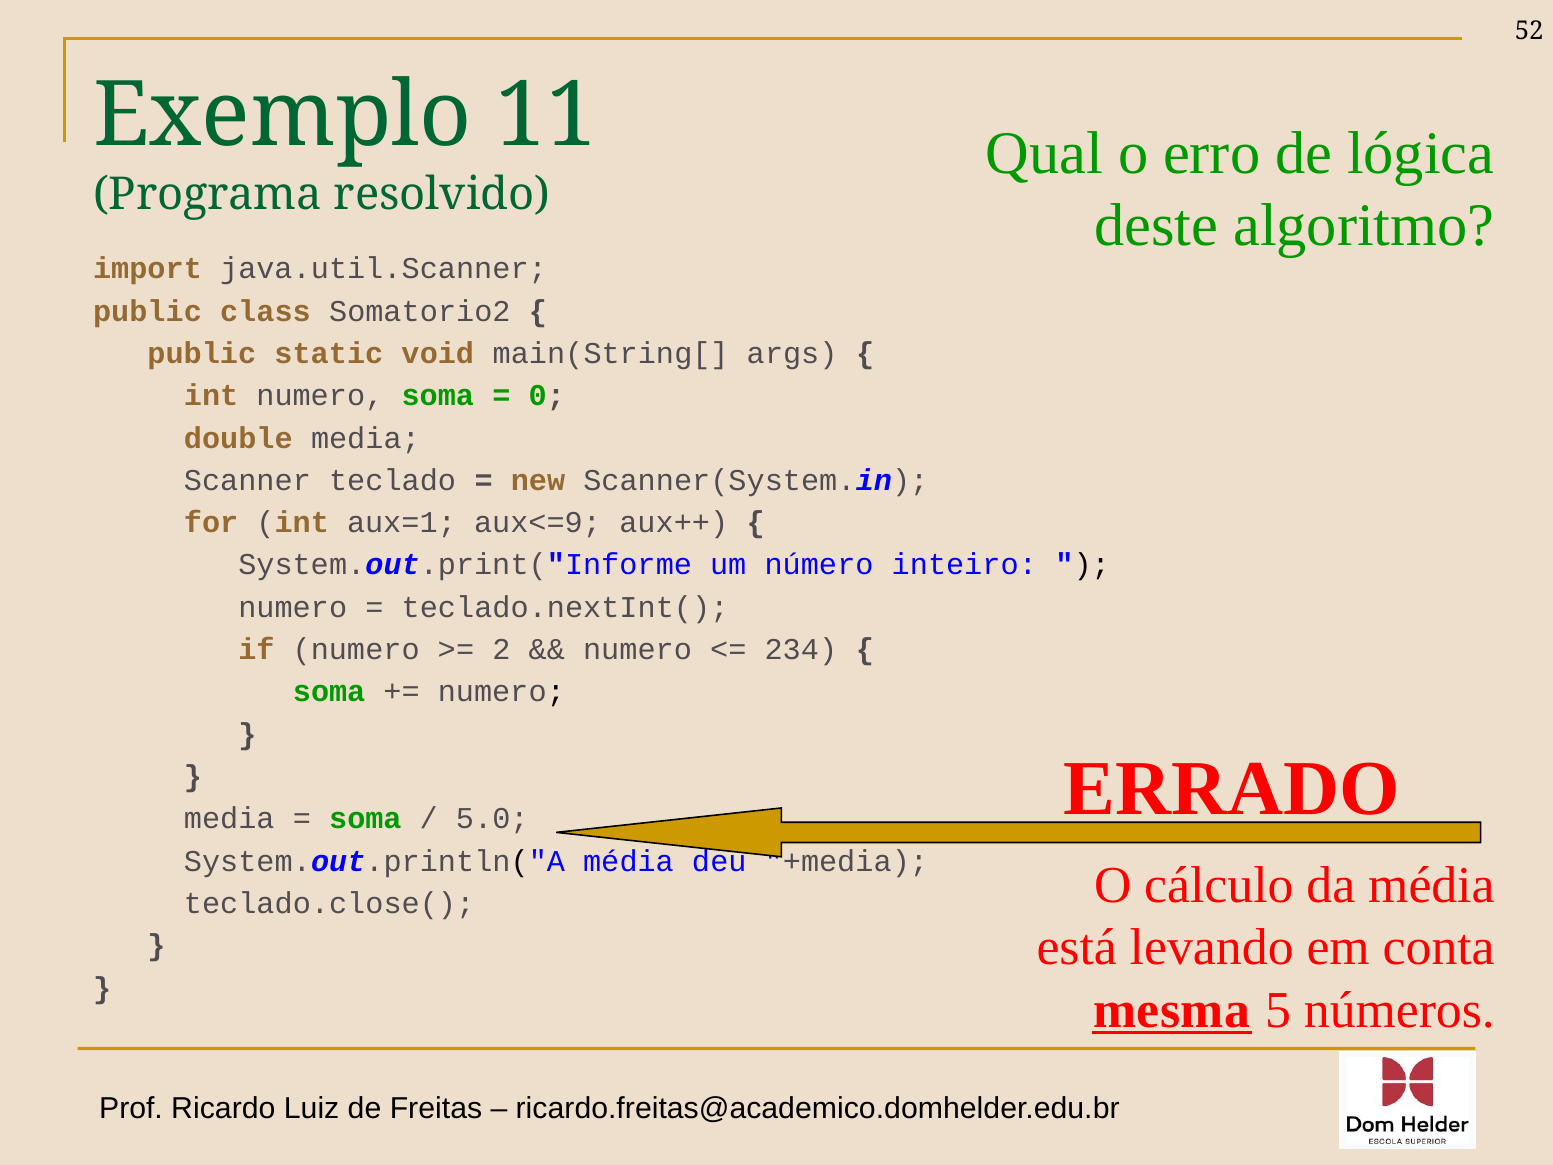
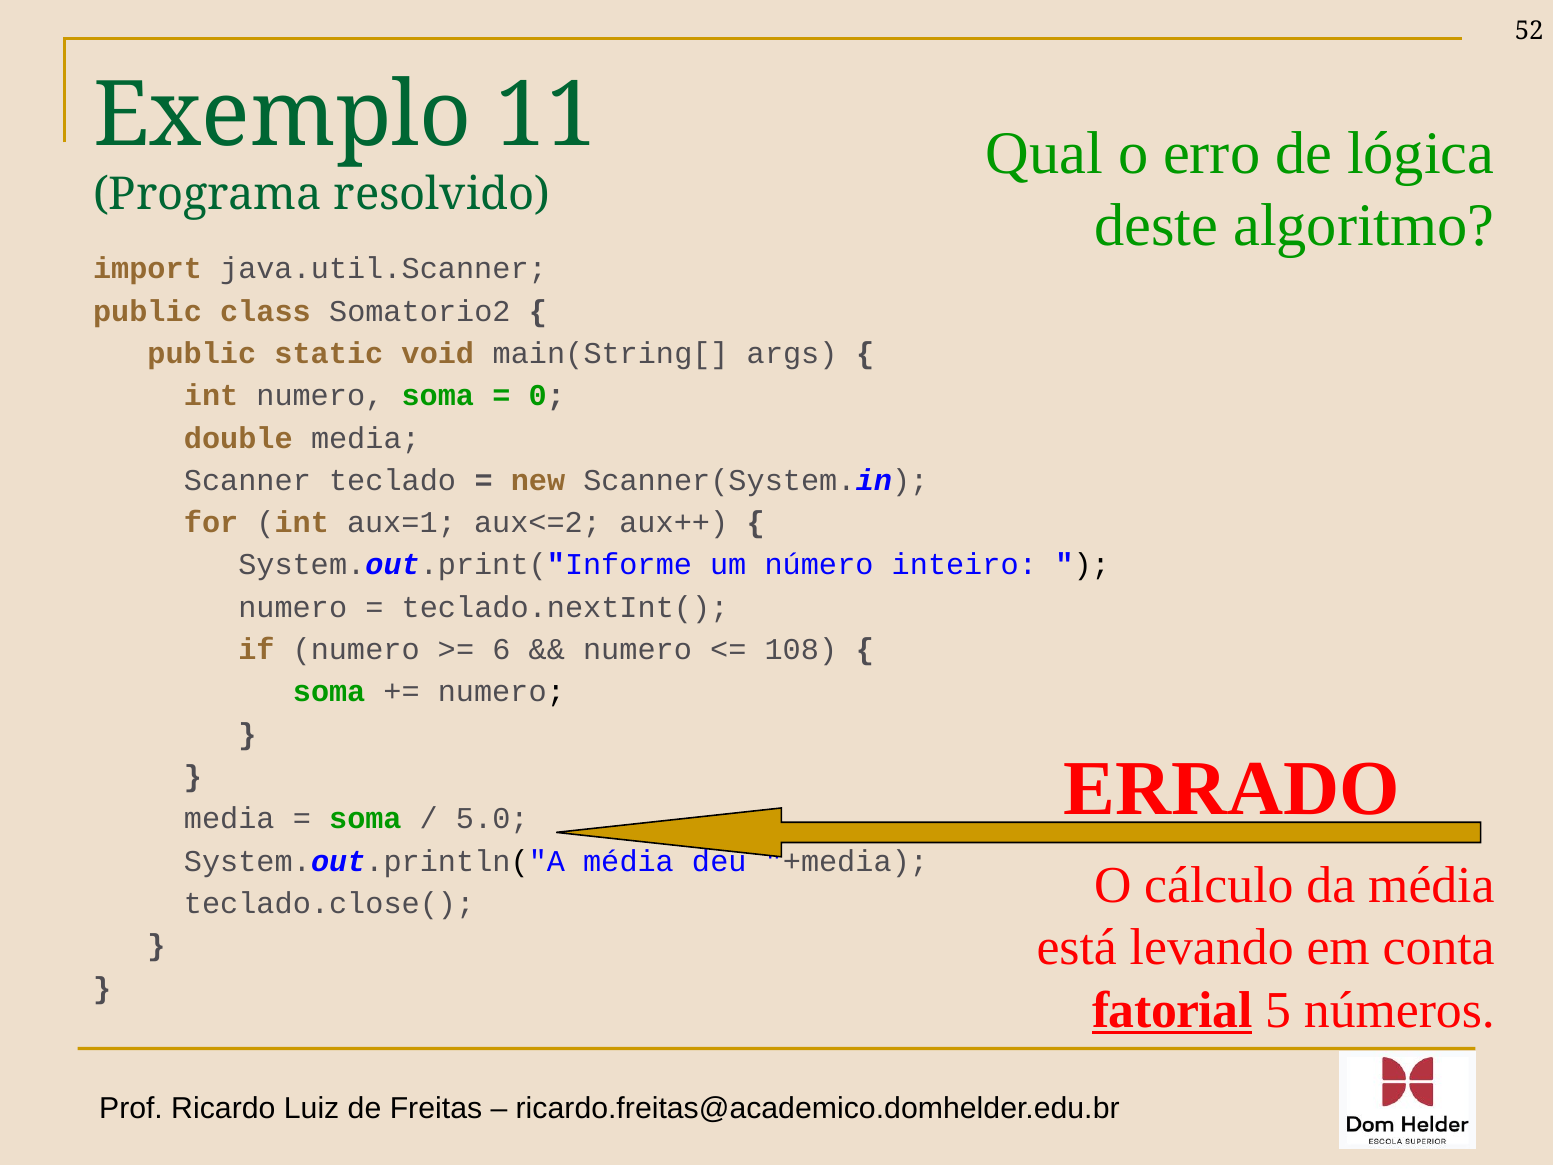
aux<=9: aux<=9 -> aux<=2
2: 2 -> 6
234: 234 -> 108
mesma: mesma -> fatorial
